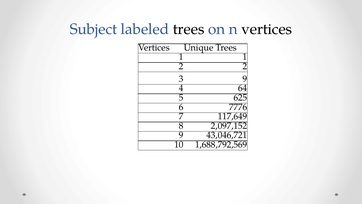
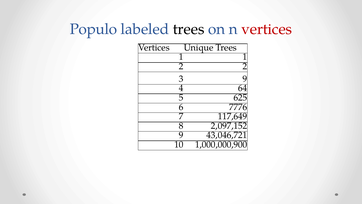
Subject: Subject -> Populo
vertices at (267, 29) colour: black -> red
1,688,792,569: 1,688,792,569 -> 1,000,000,900
